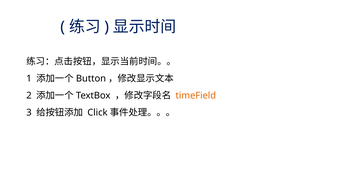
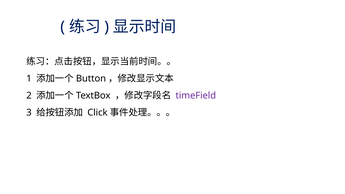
timeField colour: orange -> purple
